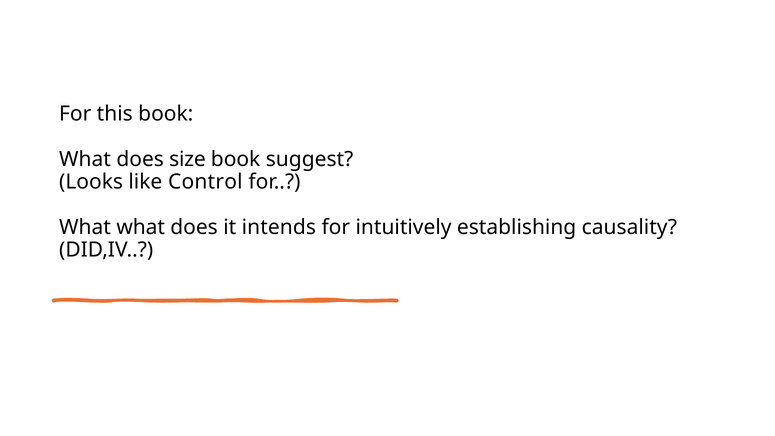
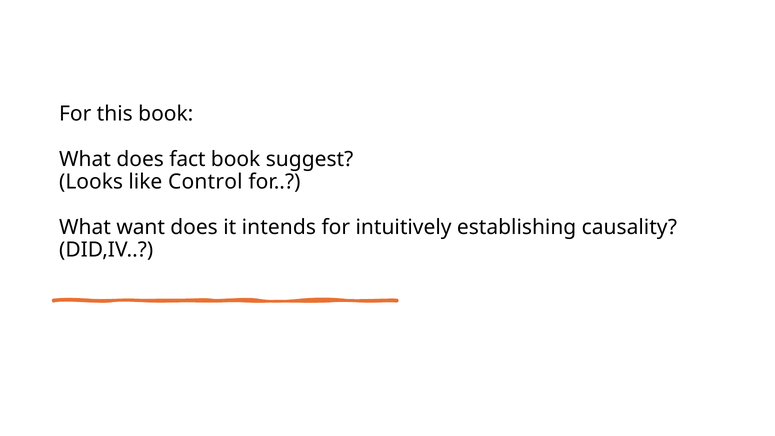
size: size -> fact
What what: what -> want
